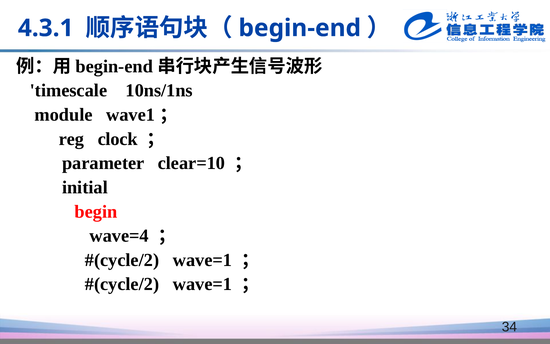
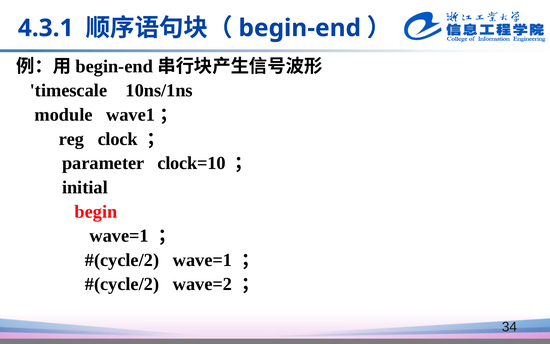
clear=10: clear=10 -> clock=10
wave=4 at (119, 236): wave=4 -> wave=1
wave=1 at (203, 284): wave=1 -> wave=2
